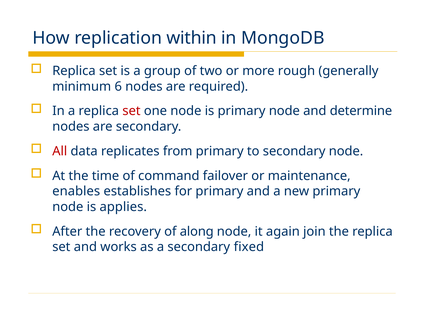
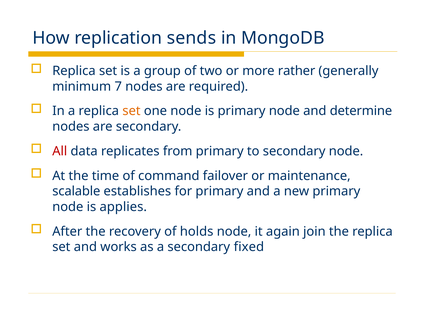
within: within -> sends
rough: rough -> rather
6: 6 -> 7
set at (131, 111) colour: red -> orange
enables: enables -> scalable
along: along -> holds
